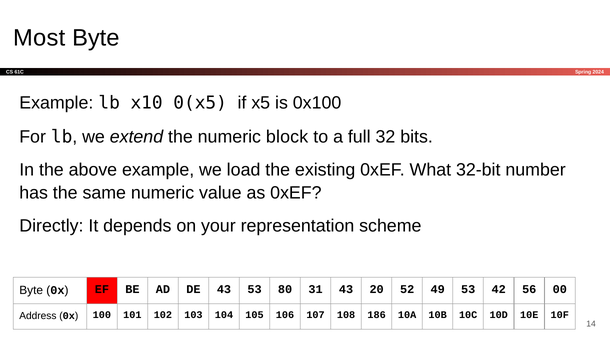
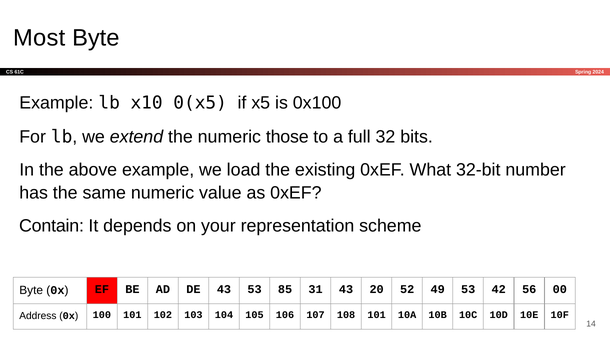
block: block -> those
Directly: Directly -> Contain
80: 80 -> 85
108 186: 186 -> 101
